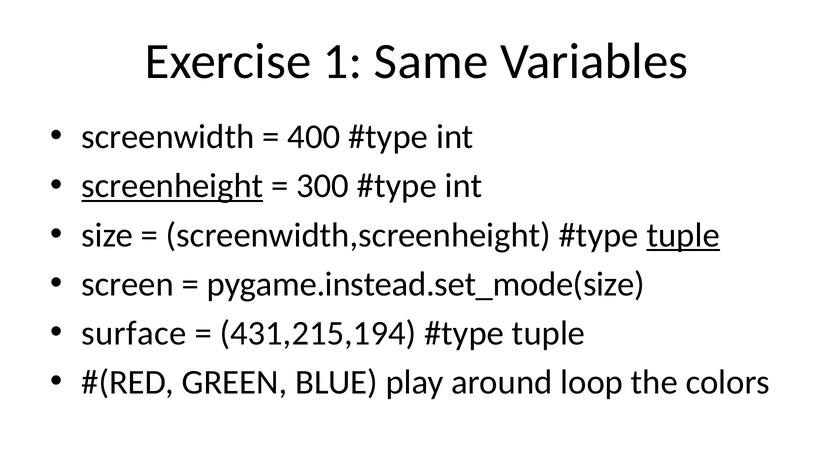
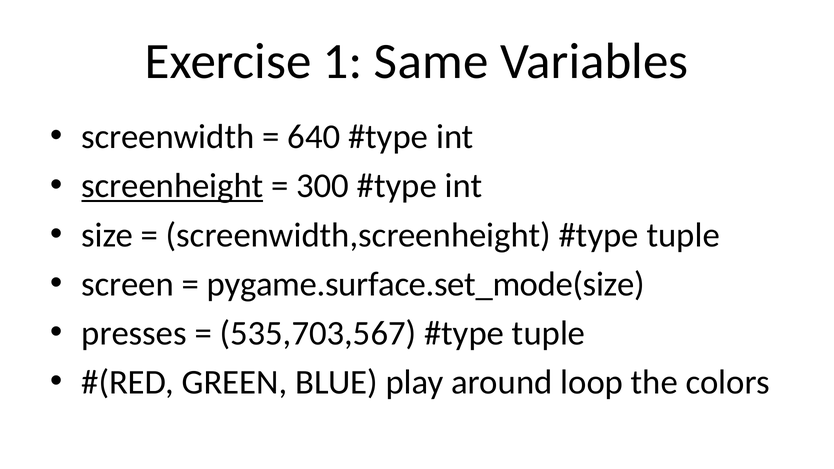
400: 400 -> 640
tuple at (683, 235) underline: present -> none
pygame.instead.set_mode(size: pygame.instead.set_mode(size -> pygame.surface.set_mode(size
surface: surface -> presses
431,215,194: 431,215,194 -> 535,703,567
